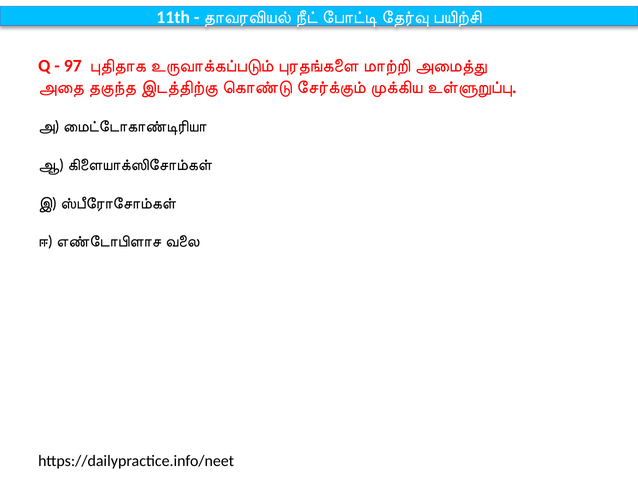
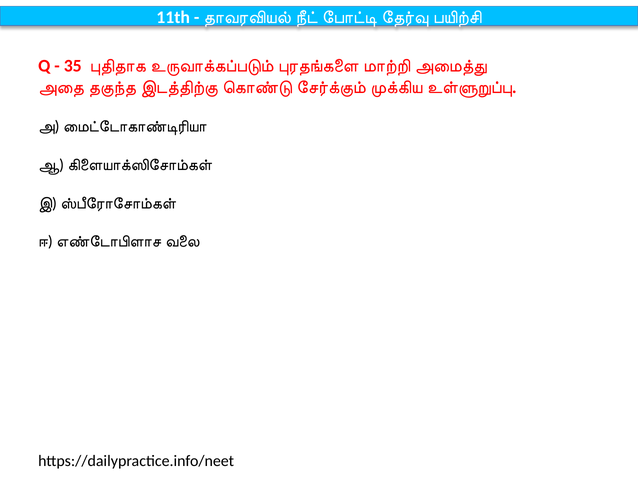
97: 97 -> 35
